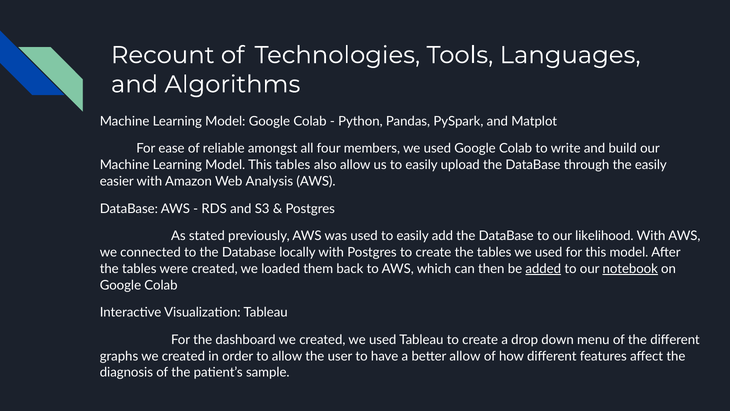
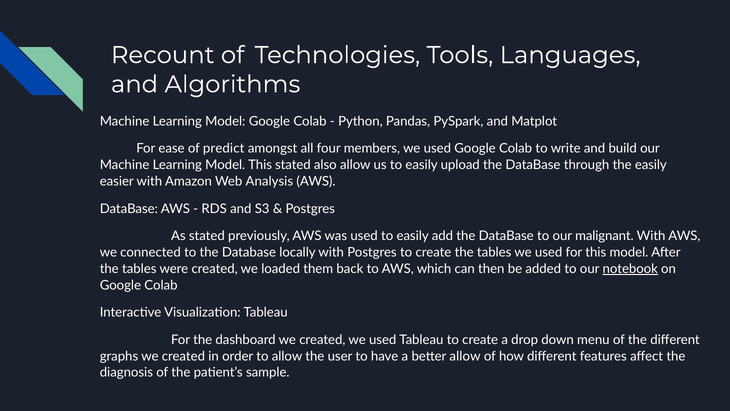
reliable: reliable -> predict
This tables: tables -> stated
likelihood: likelihood -> malignant
added underline: present -> none
